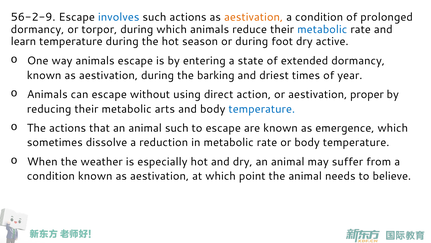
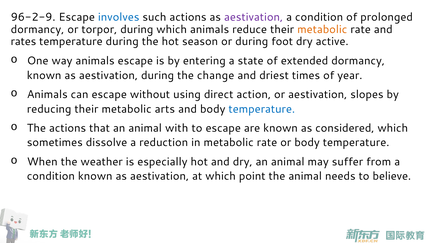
56-2-9: 56-2-9 -> 96-2-9
aestivation at (254, 17) colour: orange -> purple
metabolic at (322, 29) colour: blue -> orange
learn: learn -> rates
barking: barking -> change
proper: proper -> slopes
animal such: such -> with
emergence: emergence -> considered
